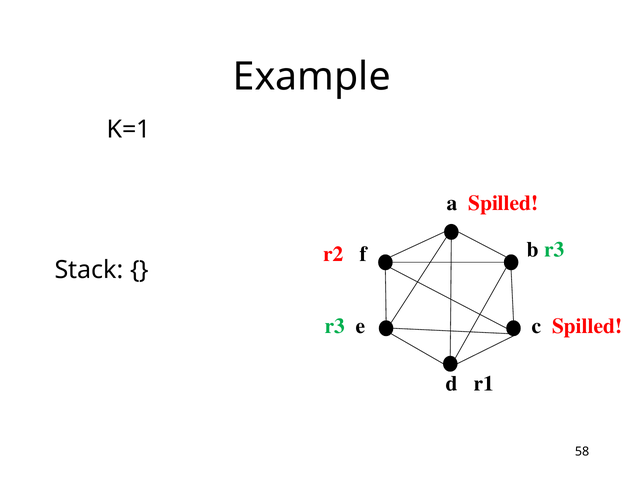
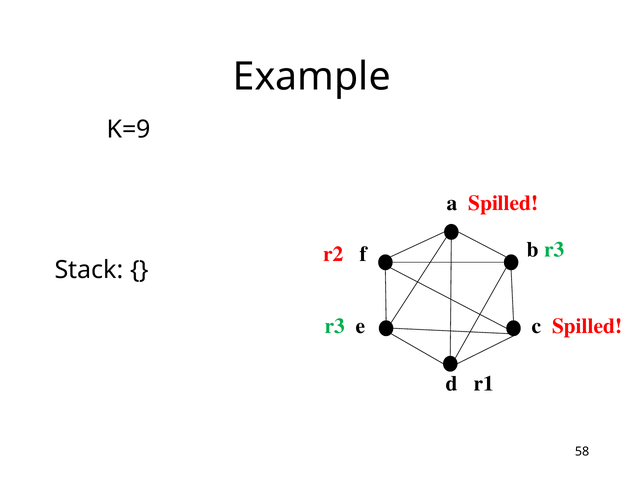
K=1: K=1 -> K=9
